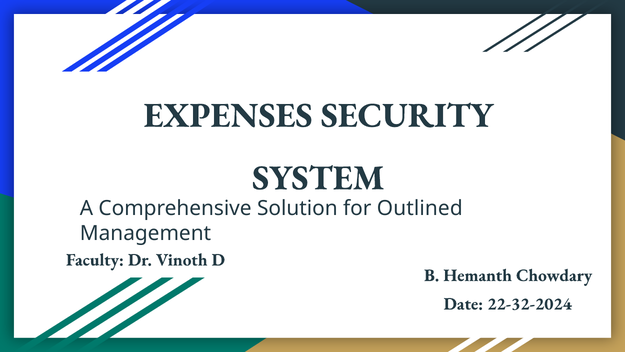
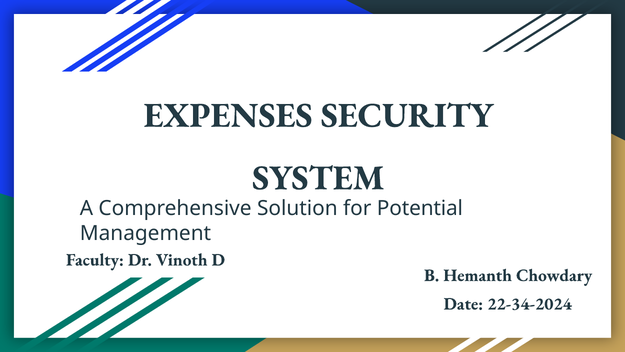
Outlined: Outlined -> Potential
22-32-2024: 22-32-2024 -> 22-34-2024
